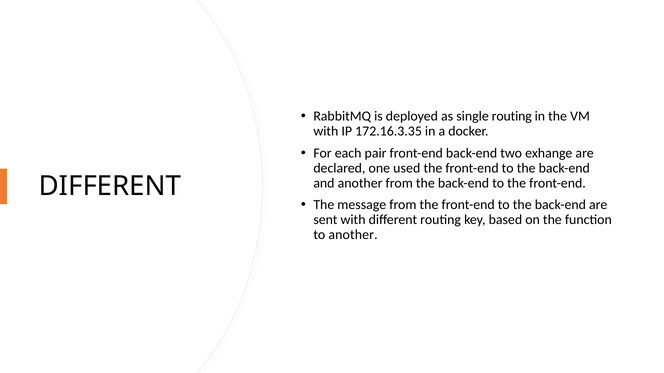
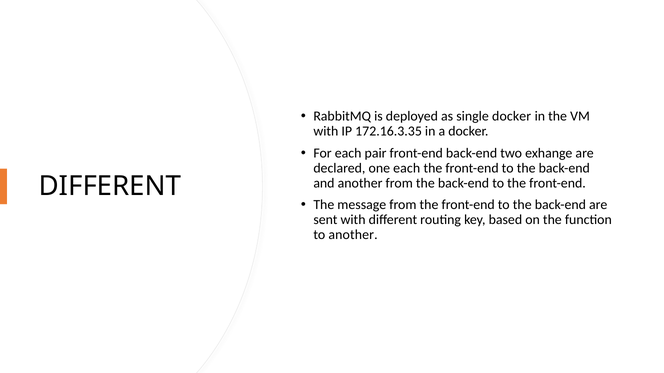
single routing: routing -> docker
one used: used -> each
